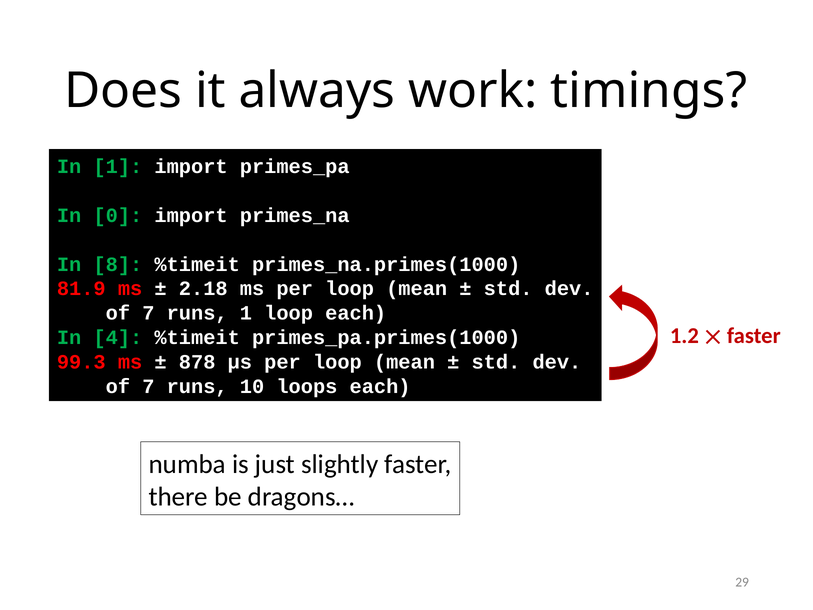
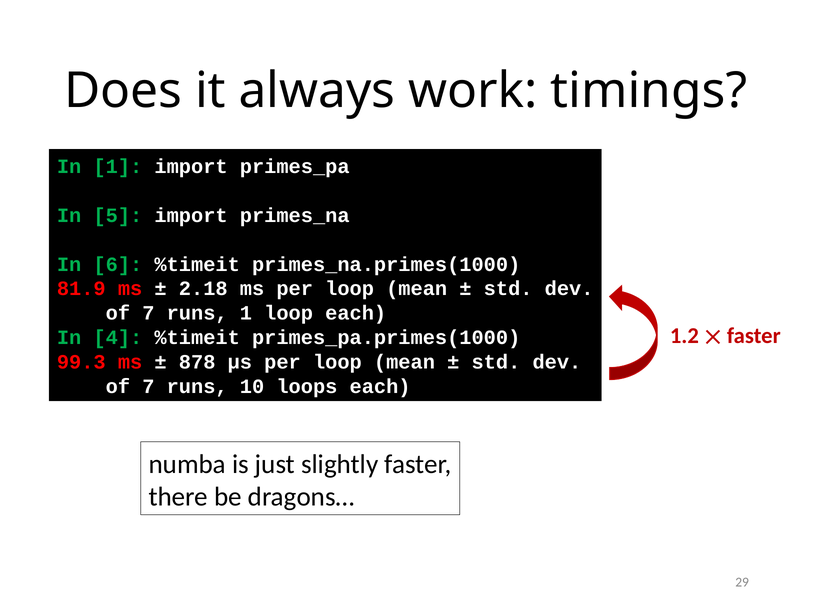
0: 0 -> 5
8: 8 -> 6
